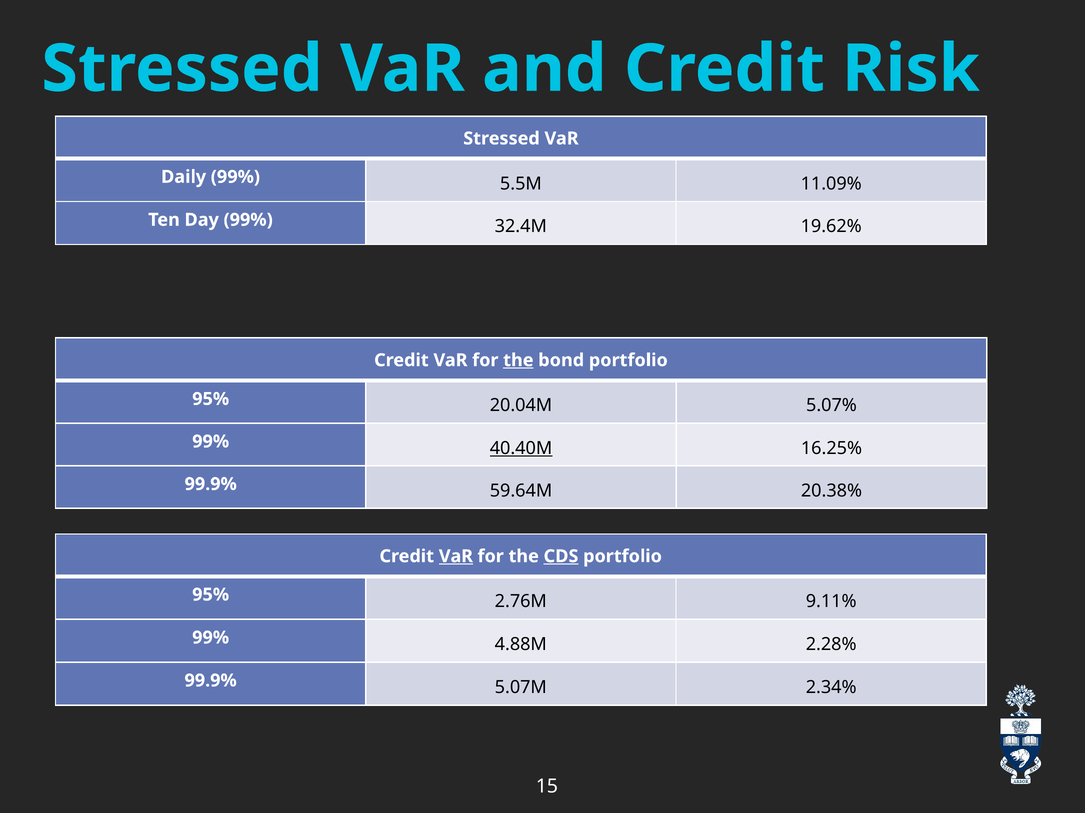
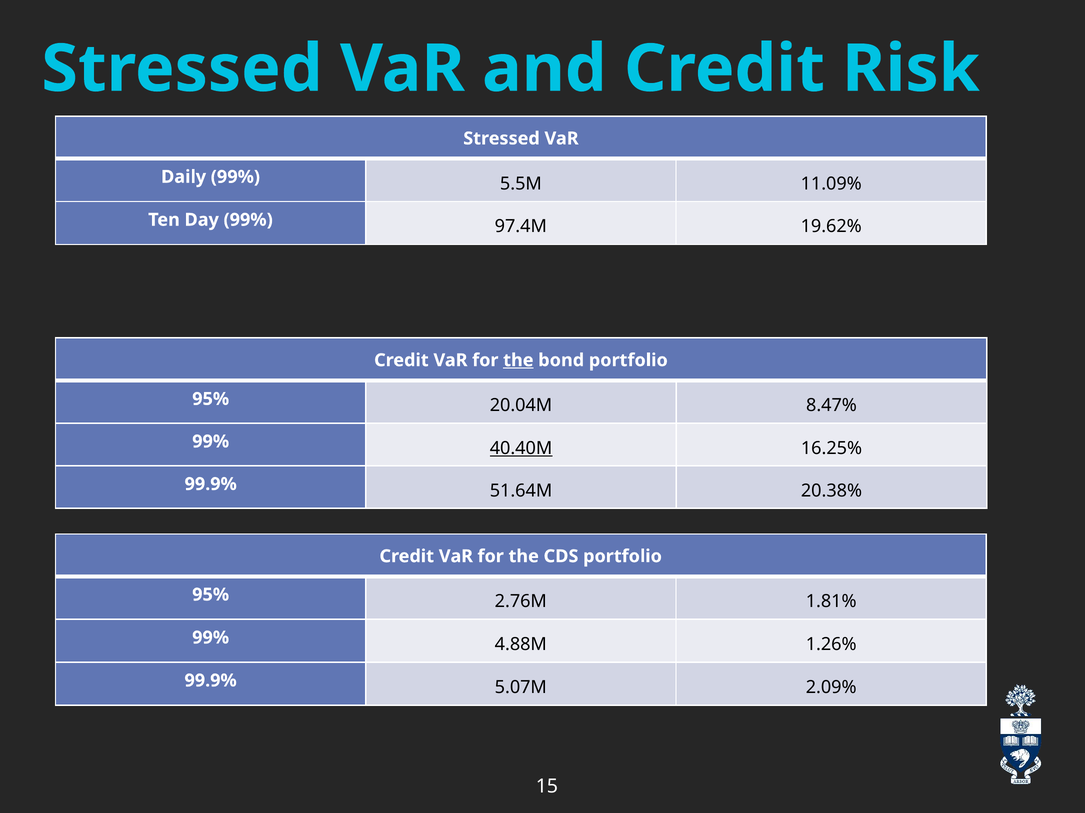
32.4M: 32.4M -> 97.4M
5.07%: 5.07% -> 8.47%
59.64M: 59.64M -> 51.64M
VaR at (456, 557) underline: present -> none
CDS underline: present -> none
9.11%: 9.11% -> 1.81%
2.28%: 2.28% -> 1.26%
2.34%: 2.34% -> 2.09%
